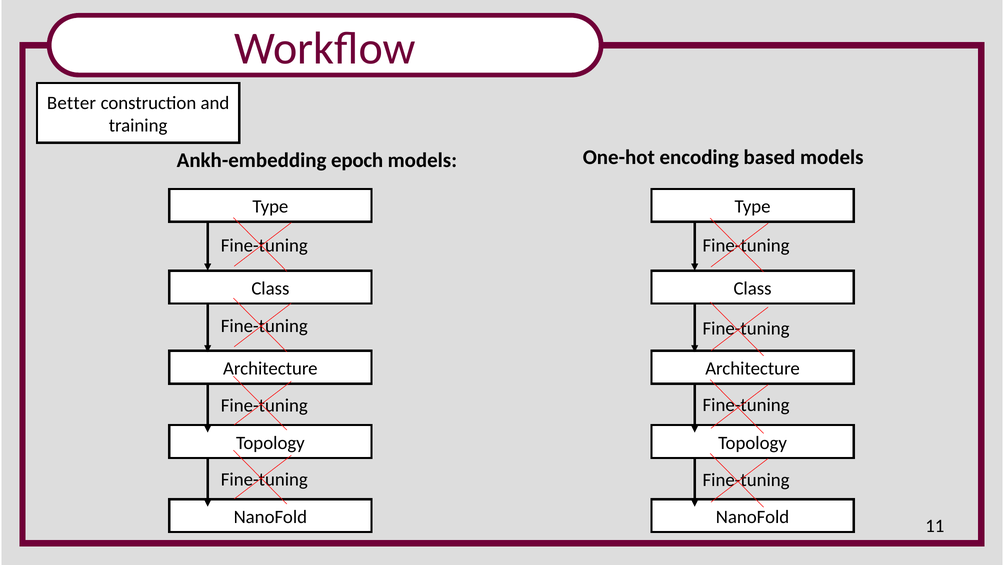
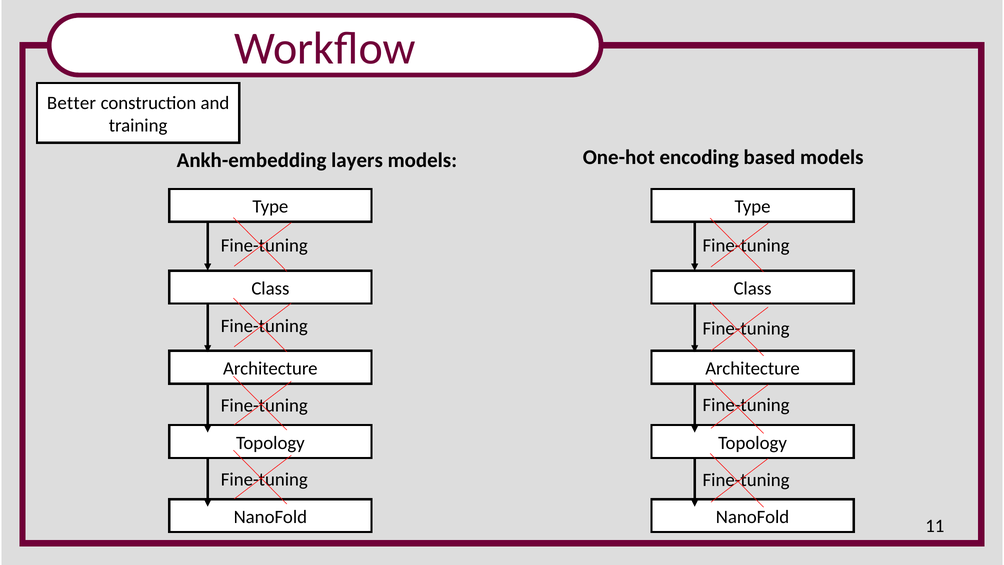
epoch: epoch -> layers
